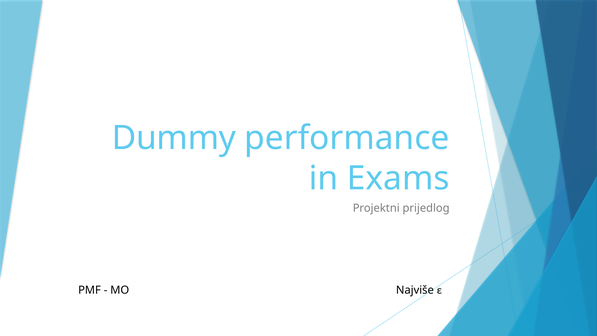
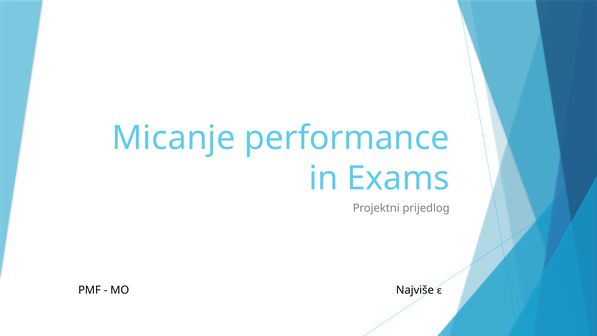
Dummy: Dummy -> Micanje
